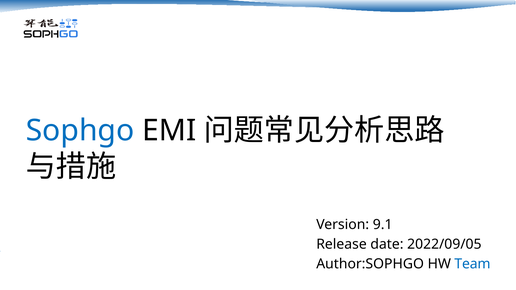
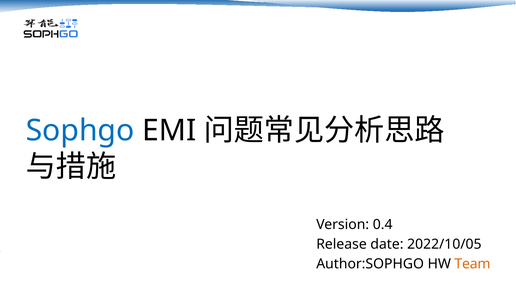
9.1: 9.1 -> 0.4
2022/09/05: 2022/09/05 -> 2022/10/05
Team colour: blue -> orange
